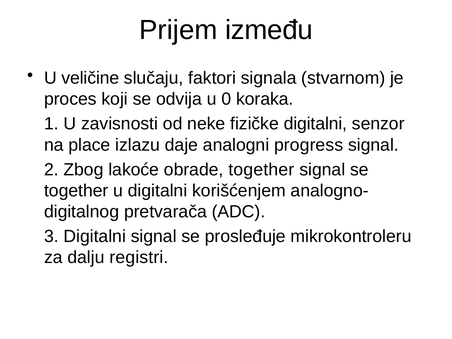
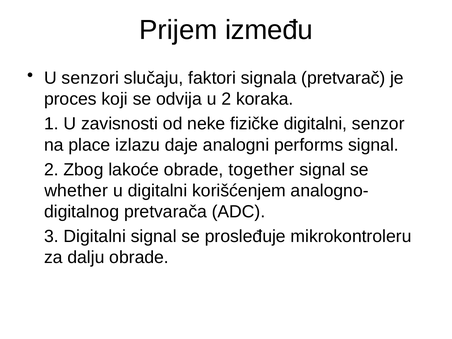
veličine: veličine -> senzori
stvarnom: stvarnom -> pretvarač
u 0: 0 -> 2
progress: progress -> performs
together at (76, 191): together -> whether
dalju registri: registri -> obrade
